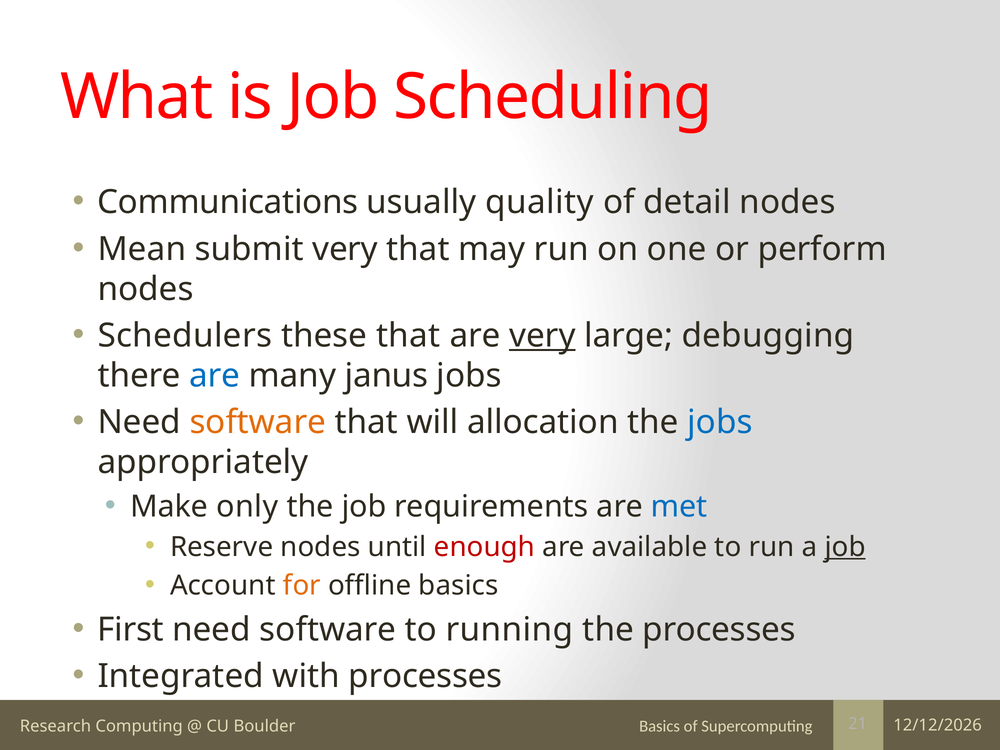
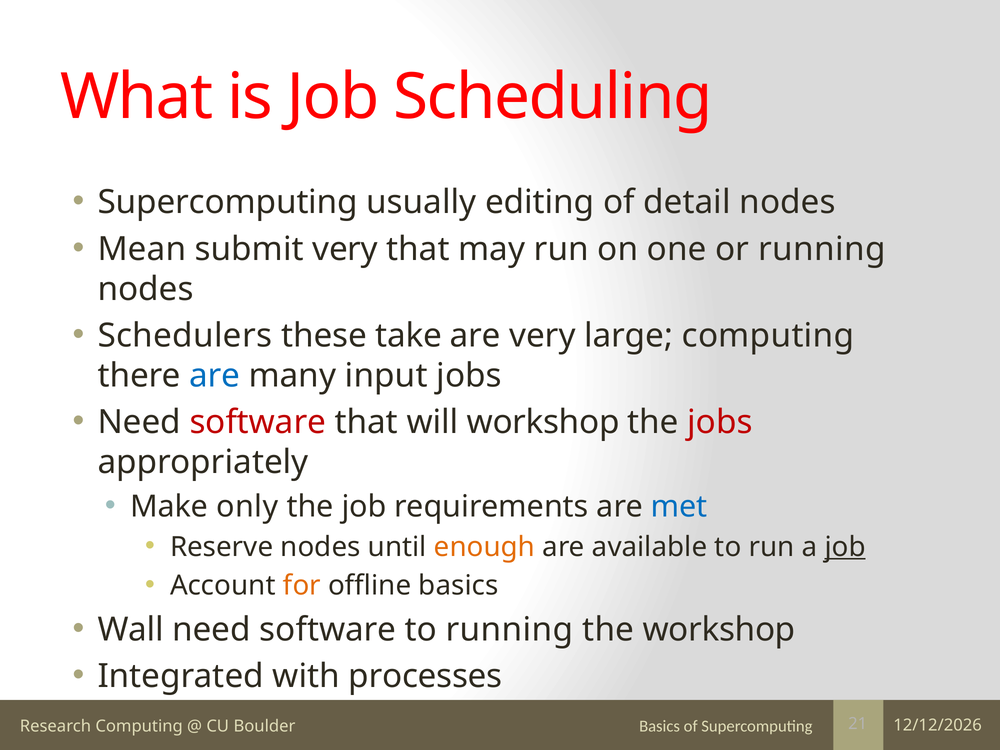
Communications at (228, 202): Communications -> Supercomputing
quality: quality -> editing
or perform: perform -> running
these that: that -> take
very at (542, 336) underline: present -> none
large debugging: debugging -> computing
janus: janus -> input
software at (258, 422) colour: orange -> red
will allocation: allocation -> workshop
jobs at (720, 422) colour: blue -> red
enough colour: red -> orange
First: First -> Wall
the processes: processes -> workshop
